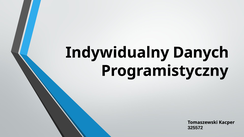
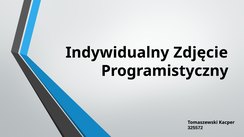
Danych: Danych -> Zdjęcie
